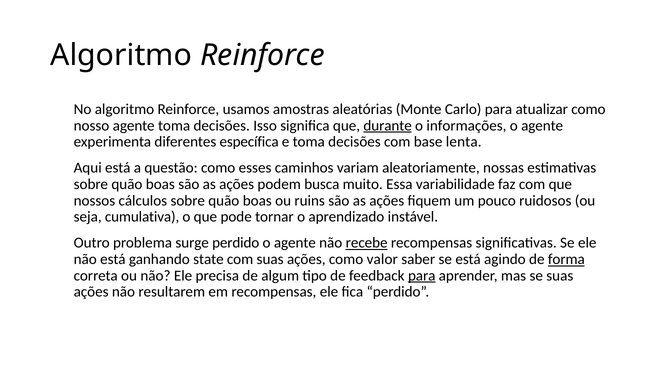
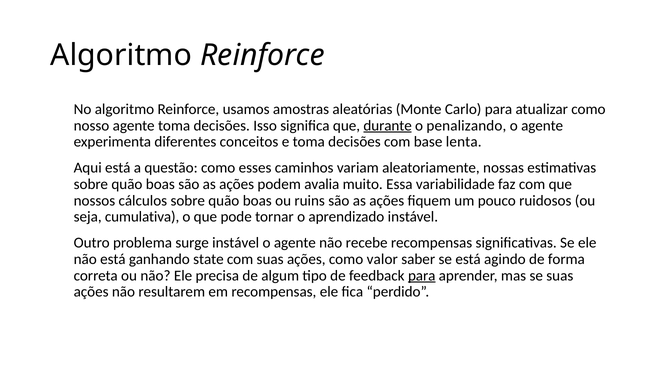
informações: informações -> penalizando
específica: específica -> conceitos
busca: busca -> avalia
surge perdido: perdido -> instável
recebe underline: present -> none
forma underline: present -> none
